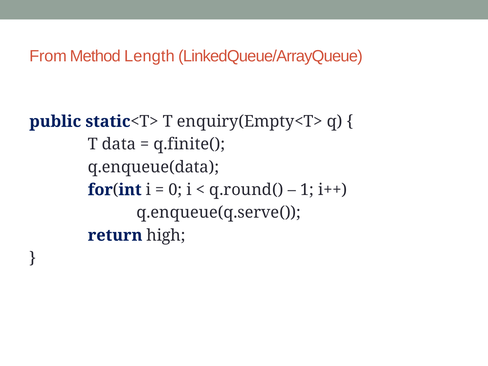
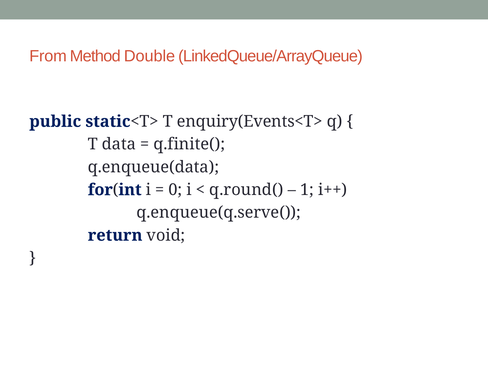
Length: Length -> Double
enquiry(Empty<T>: enquiry(Empty<T> -> enquiry(Events<T>
high: high -> void
